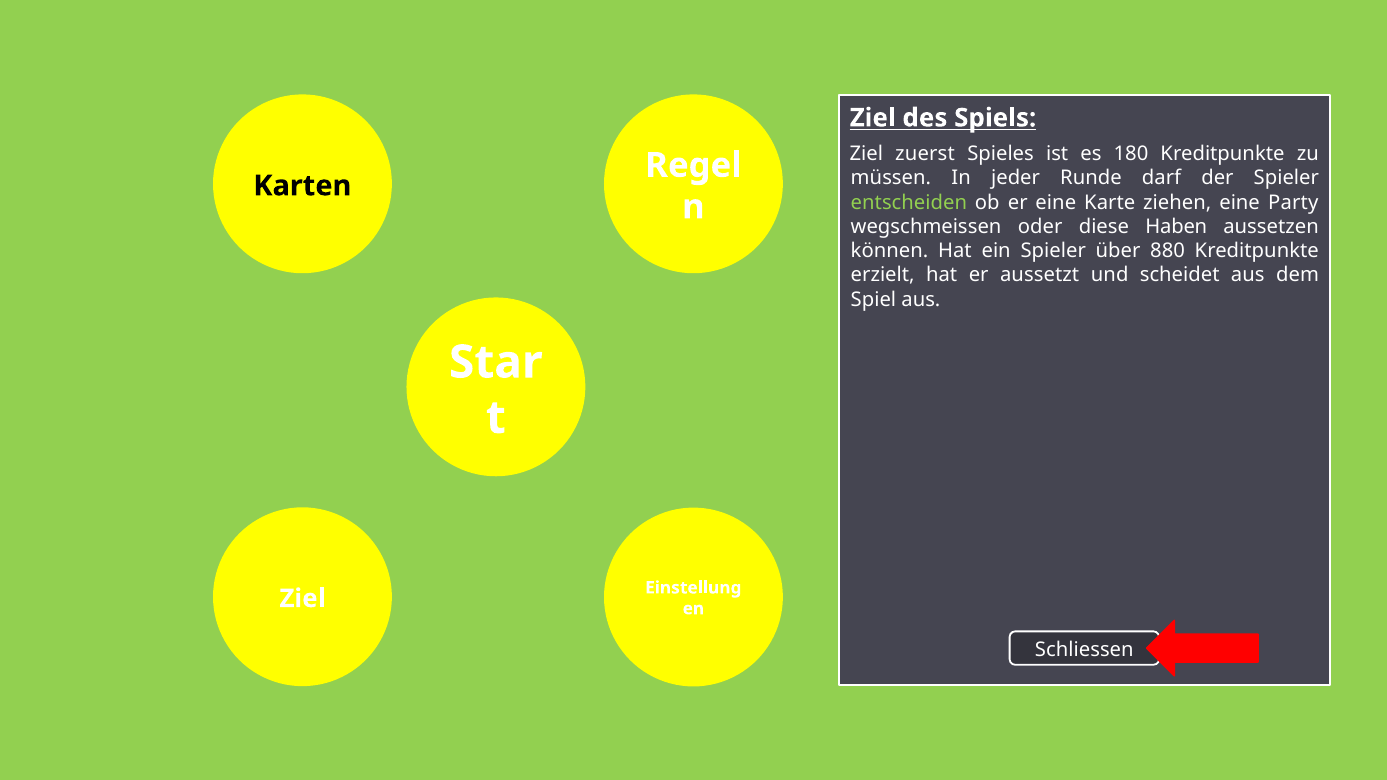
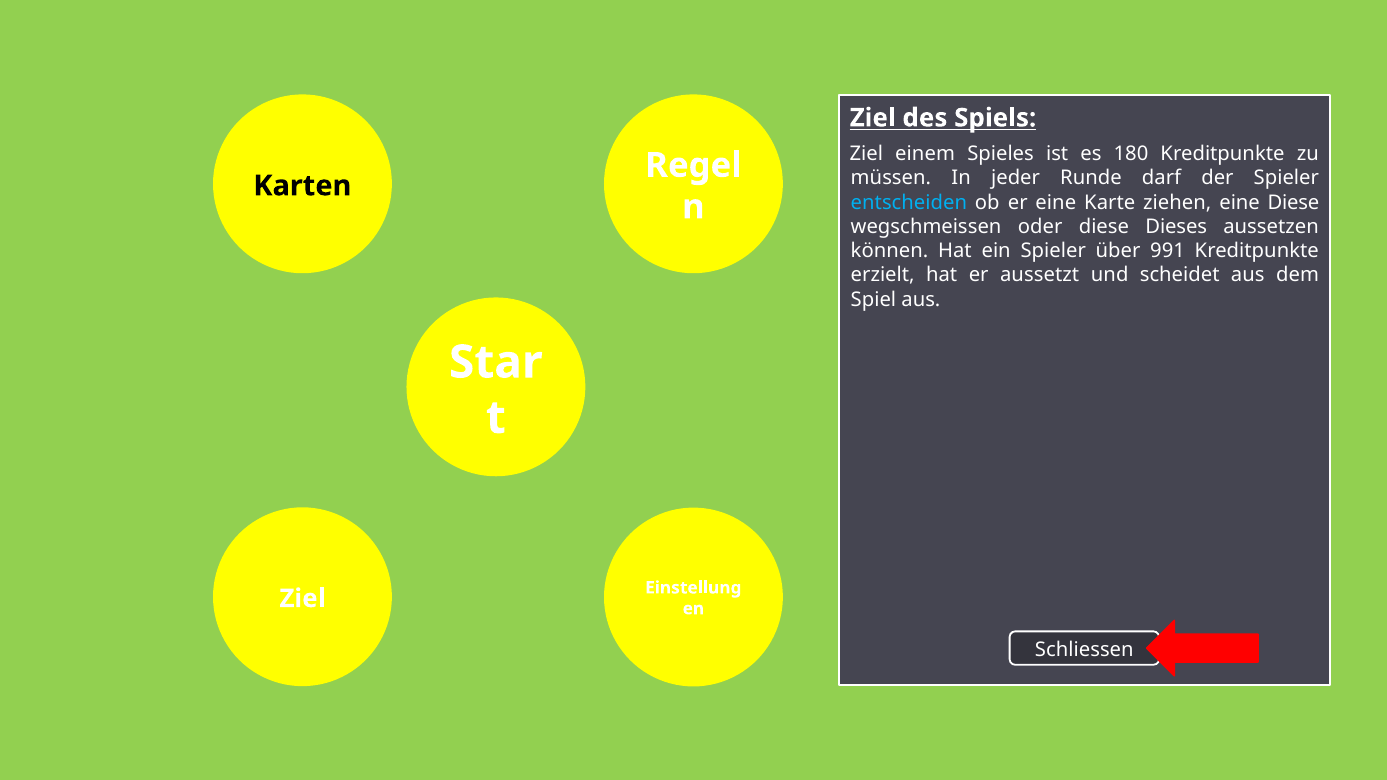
zuerst: zuerst -> einem
entscheiden colour: light green -> light blue
eine Party: Party -> Diese
Haben: Haben -> Dieses
880: 880 -> 991
